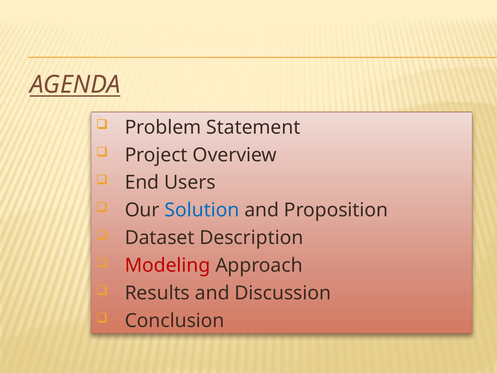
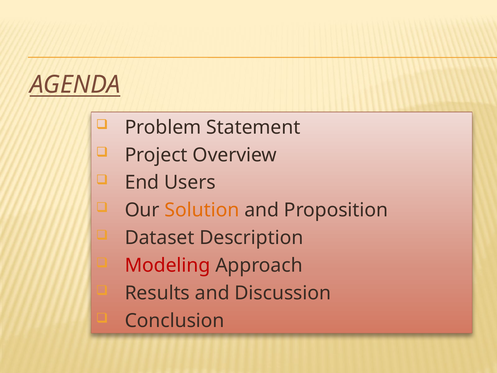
Solution colour: blue -> orange
